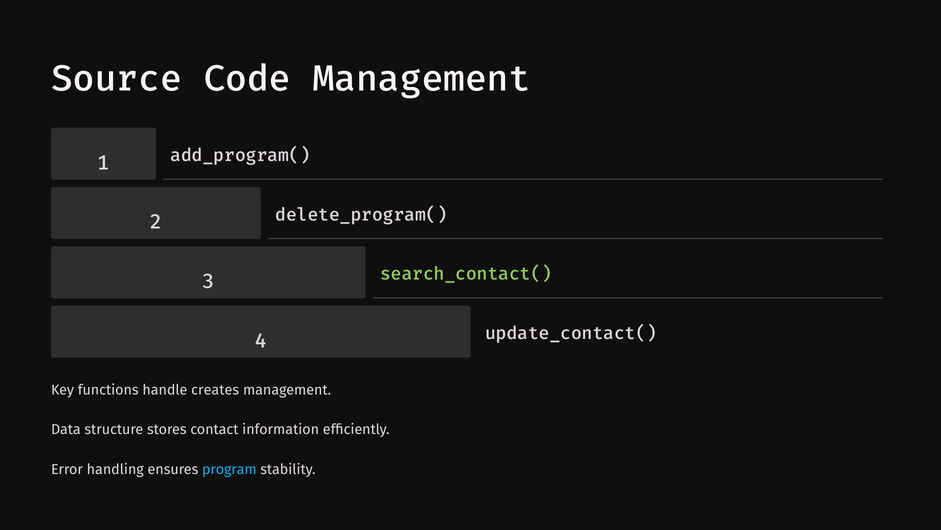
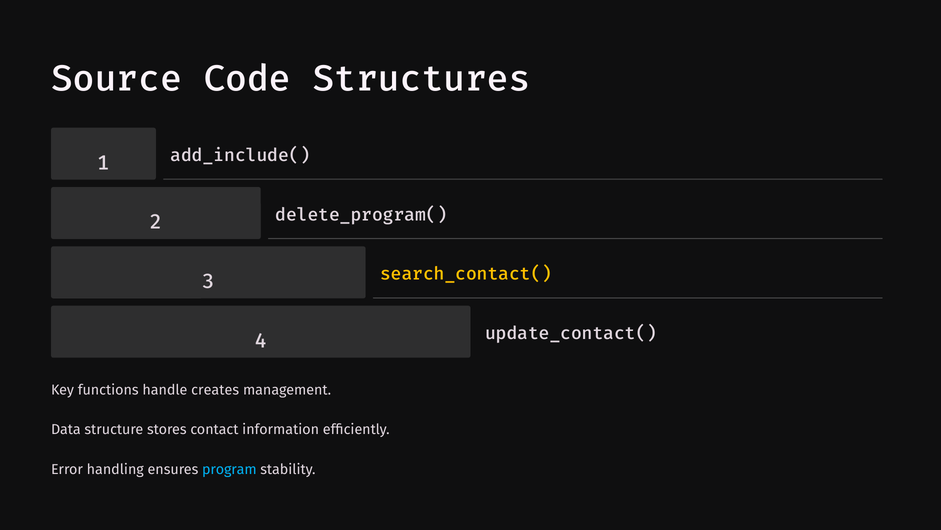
Code Management: Management -> Structures
add_program(: add_program( -> add_include(
search_contact( colour: light green -> yellow
